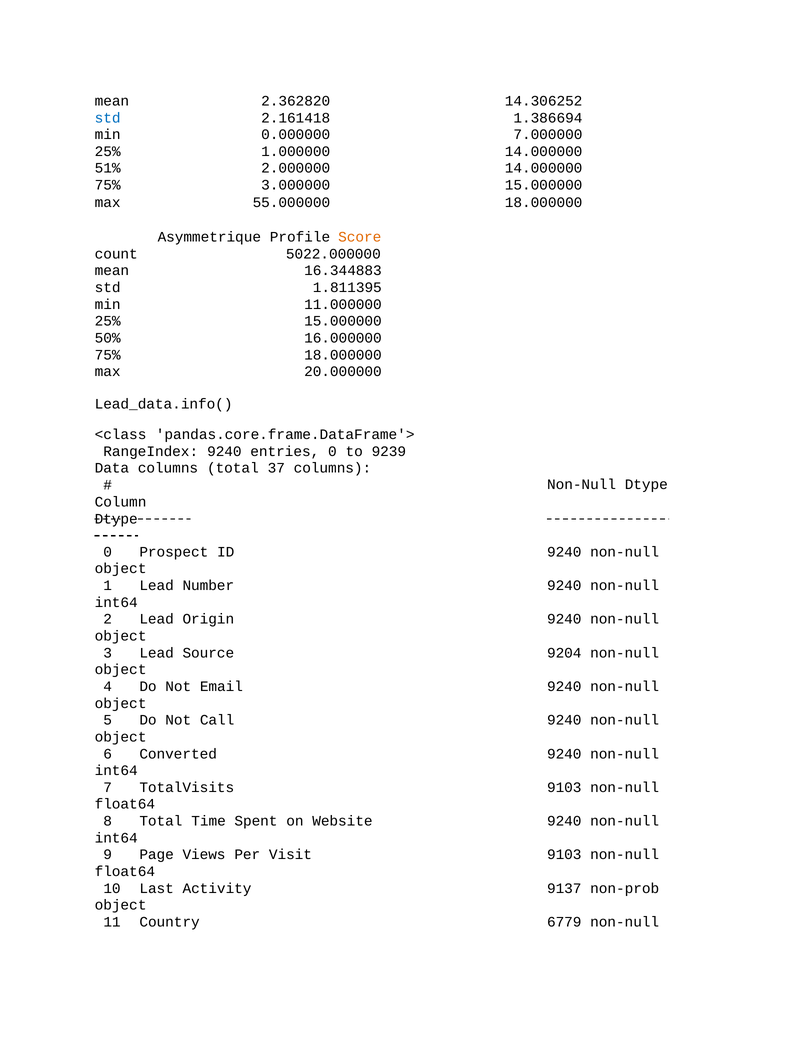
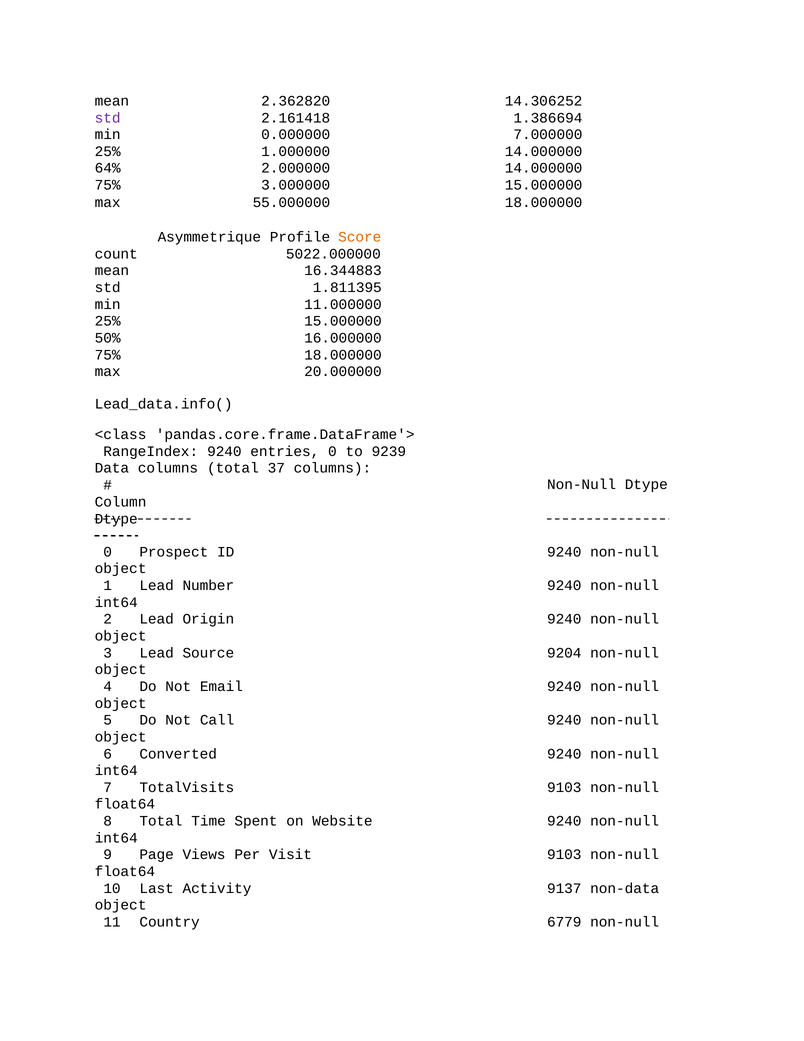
std at (108, 118) colour: blue -> purple
51%: 51% -> 64%
non-prob: non-prob -> non-data
